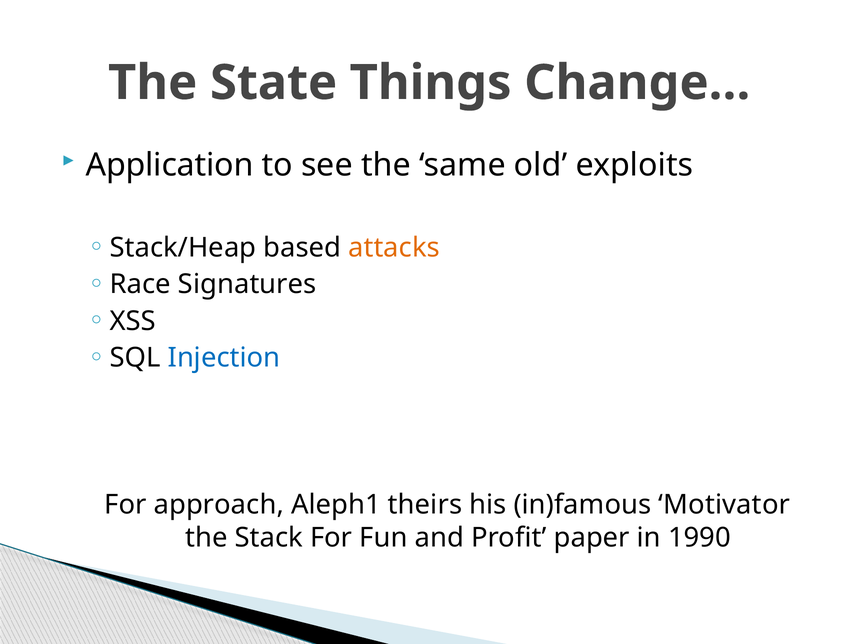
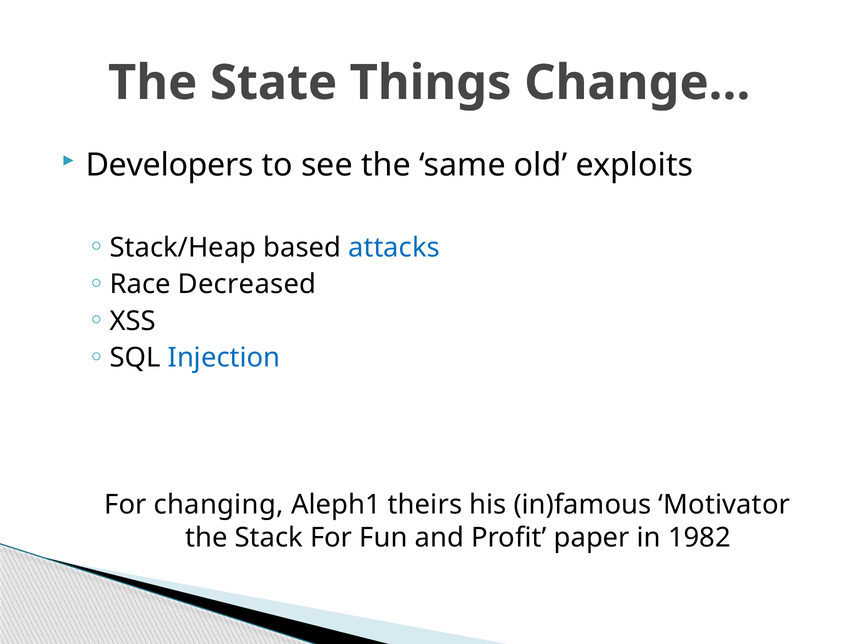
Application: Application -> Developers
attacks colour: orange -> blue
Signatures: Signatures -> Decreased
approach: approach -> changing
1990: 1990 -> 1982
